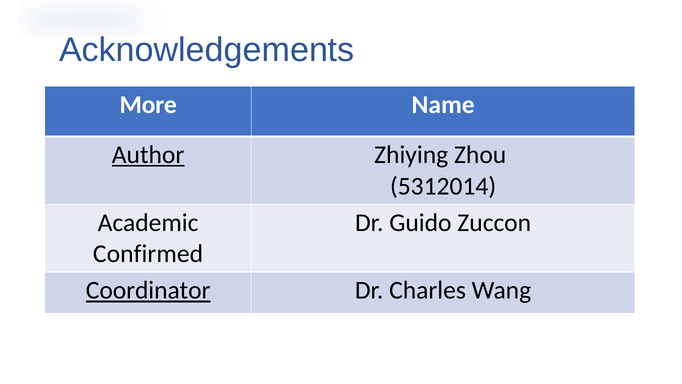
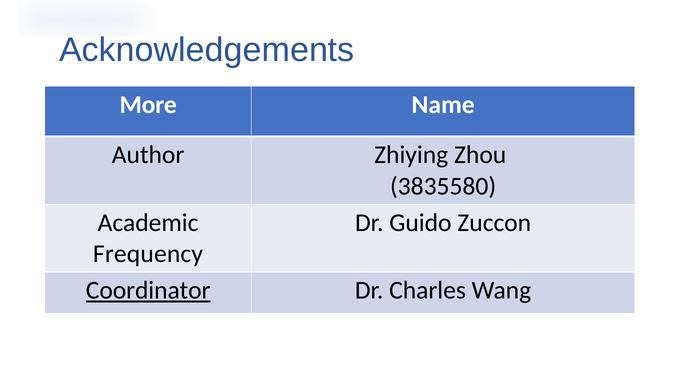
Author underline: present -> none
5312014: 5312014 -> 3835580
Confirmed: Confirmed -> Frequency
